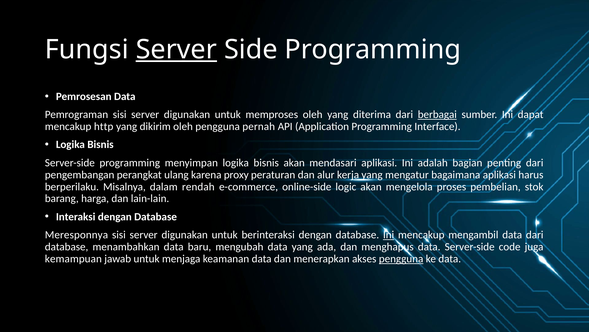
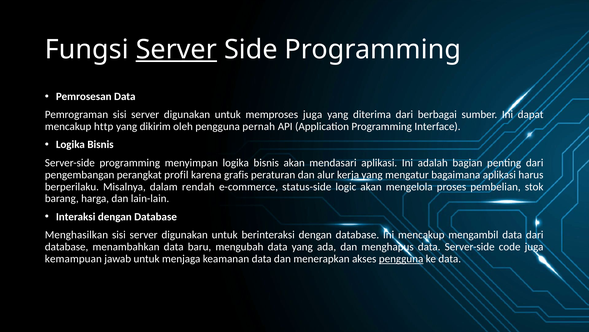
memproses oleh: oleh -> juga
berbagai underline: present -> none
ulang: ulang -> profil
proxy: proxy -> grafis
online-side: online-side -> status-side
Meresponnya: Meresponnya -> Menghasilkan
Ini at (389, 234) underline: present -> none
